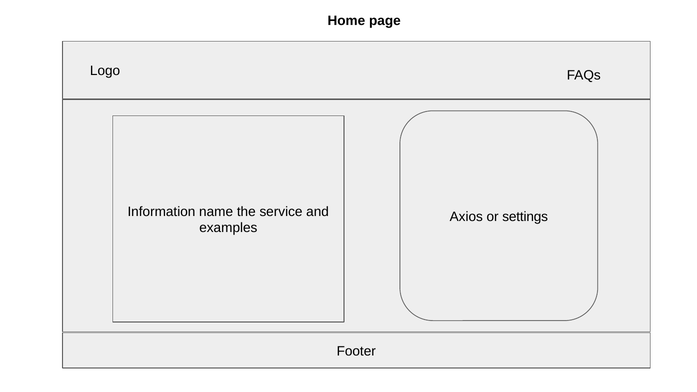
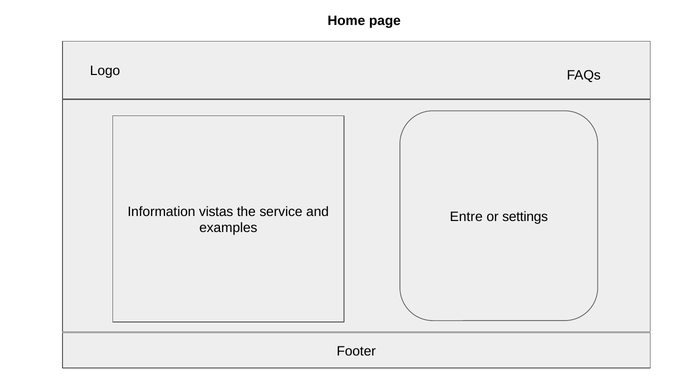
name: name -> vistas
Axios: Axios -> Entre
